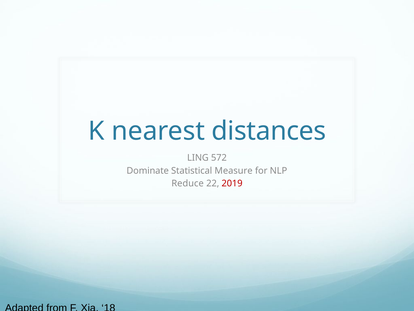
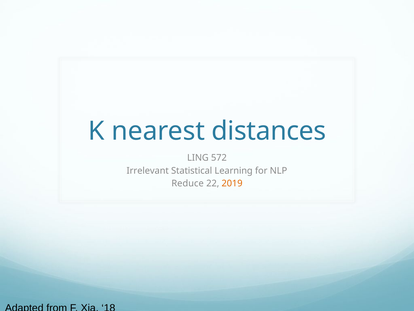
Dominate: Dominate -> Irrelevant
Measure: Measure -> Learning
2019 colour: red -> orange
